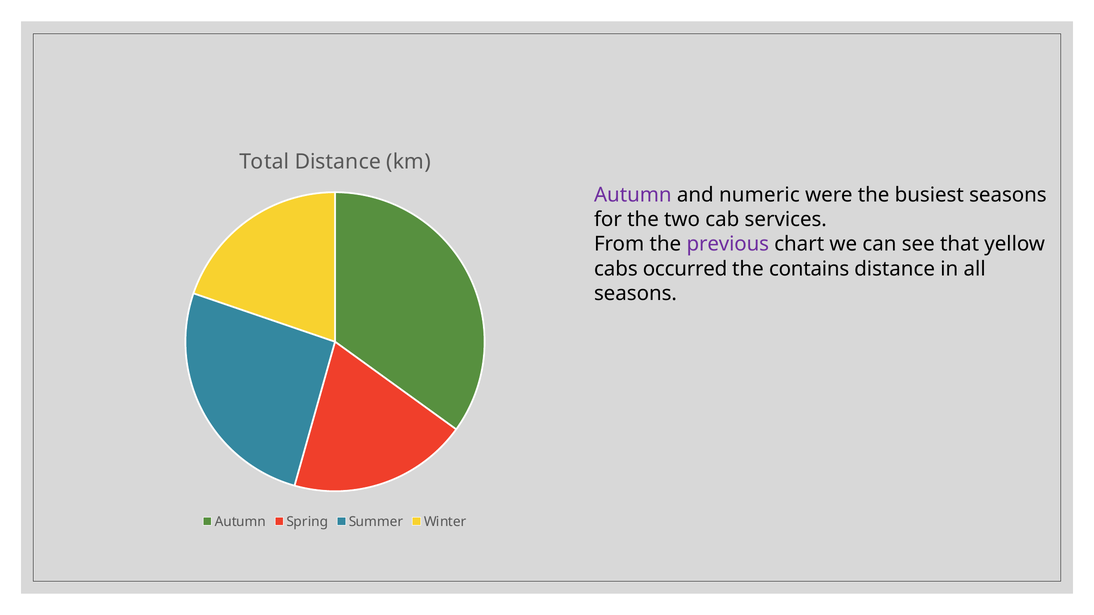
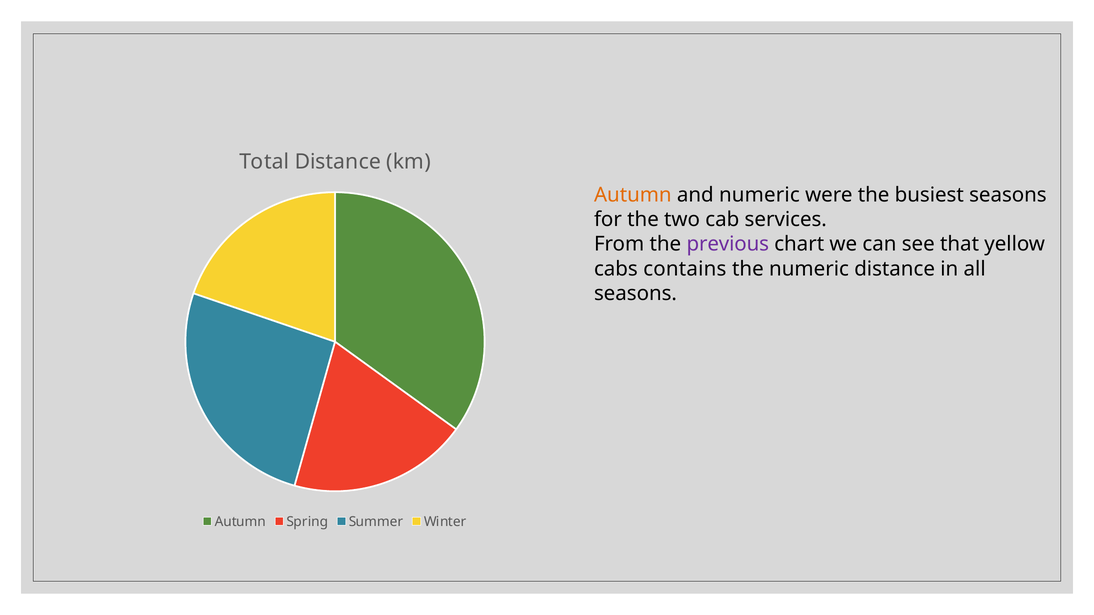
Autumn at (633, 195) colour: purple -> orange
occurred: occurred -> contains
the contains: contains -> numeric
